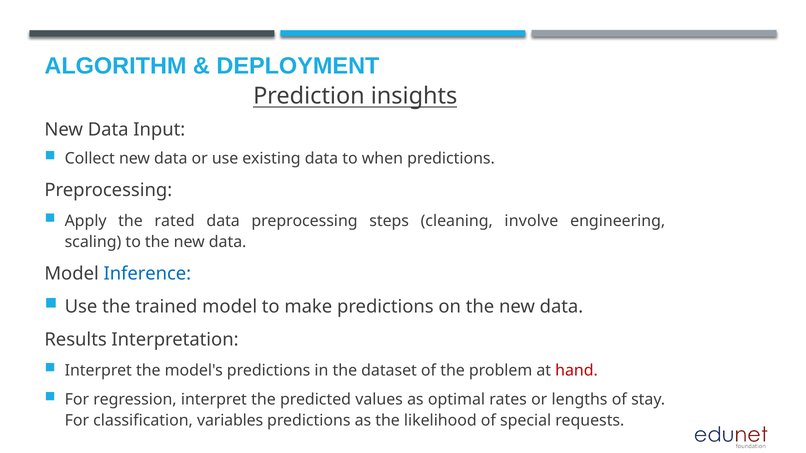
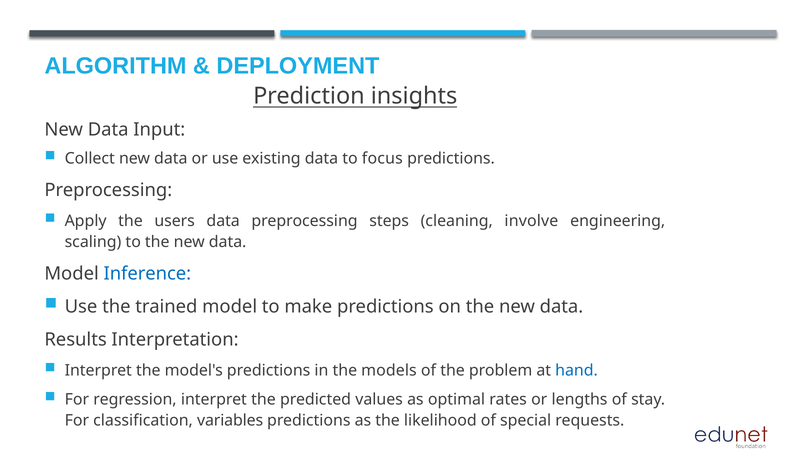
when: when -> focus
rated: rated -> users
dataset: dataset -> models
hand colour: red -> blue
